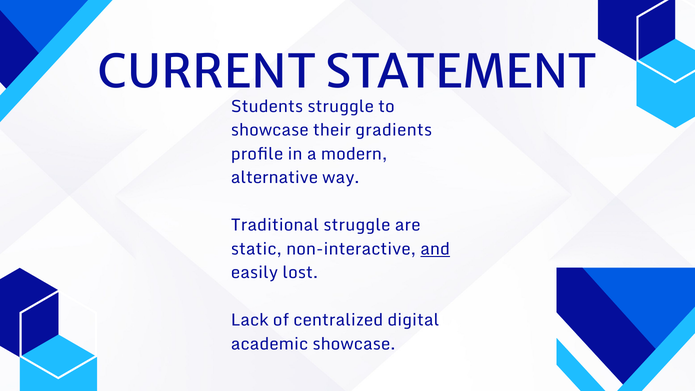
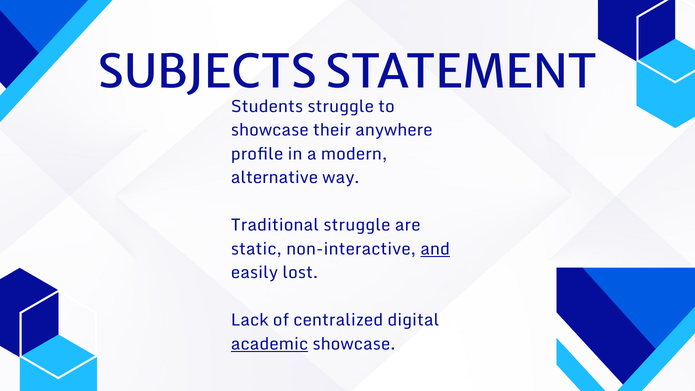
CURRENT: CURRENT -> SUBJECTS
gradients: gradients -> anywhere
academic underline: none -> present
